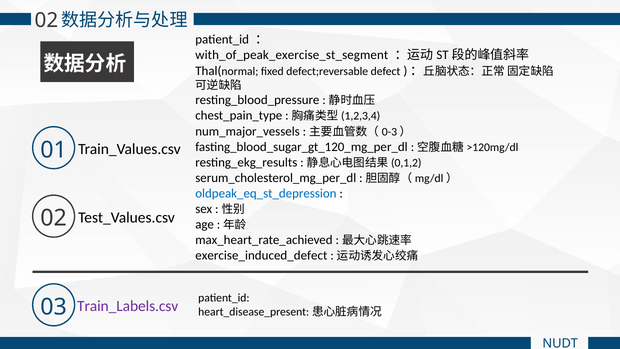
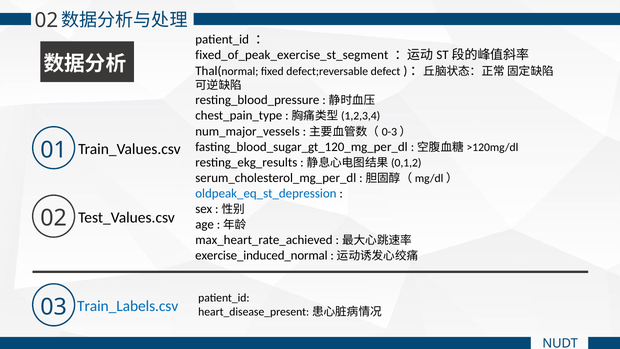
with_of_peak_exercise_st_segment: with_of_peak_exercise_st_segment -> fixed_of_peak_exercise_st_segment
exercise_induced_defect: exercise_induced_defect -> exercise_induced_normal
Train_Labels.csv colour: purple -> blue
